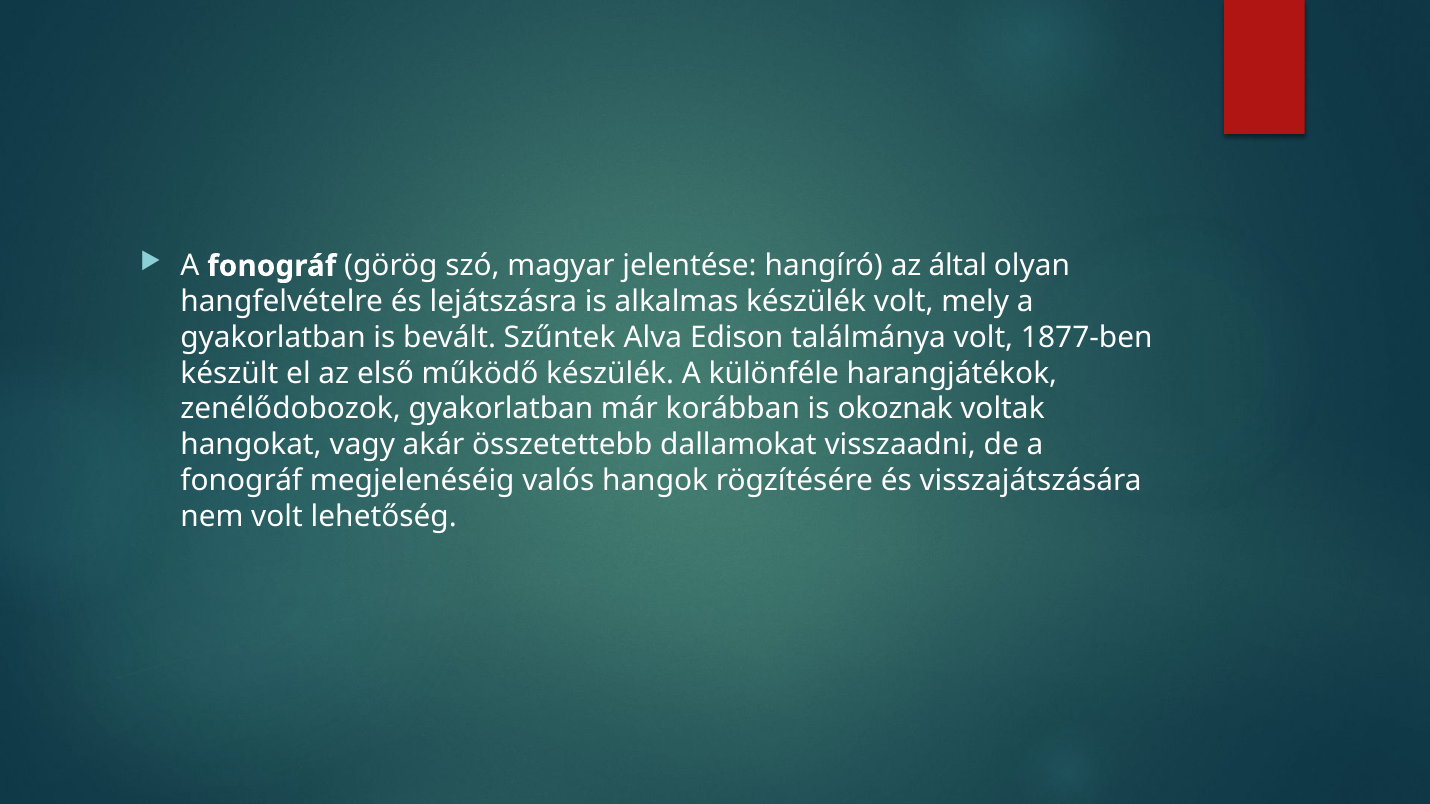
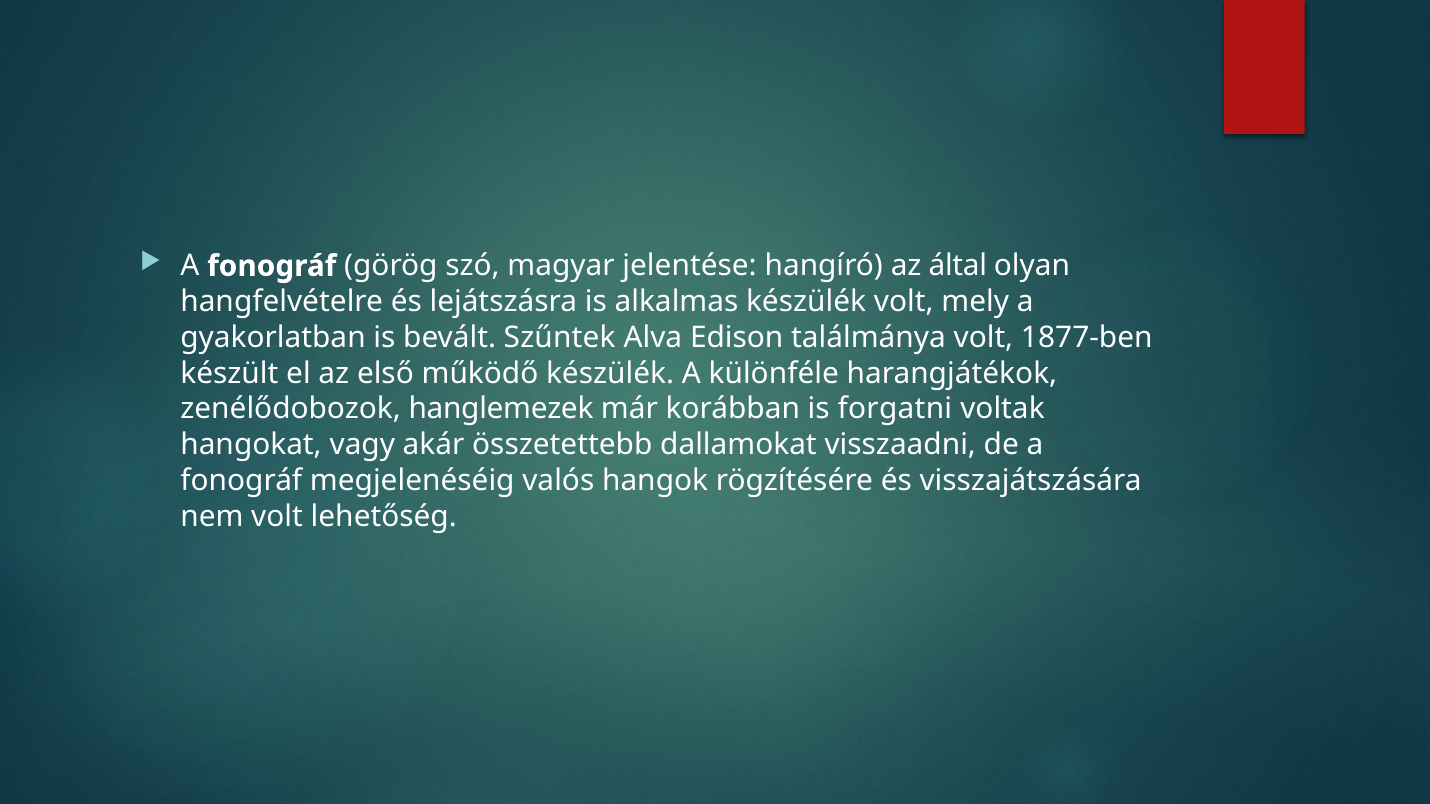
zenélődobozok gyakorlatban: gyakorlatban -> hanglemezek
okoznak: okoznak -> forgatni
